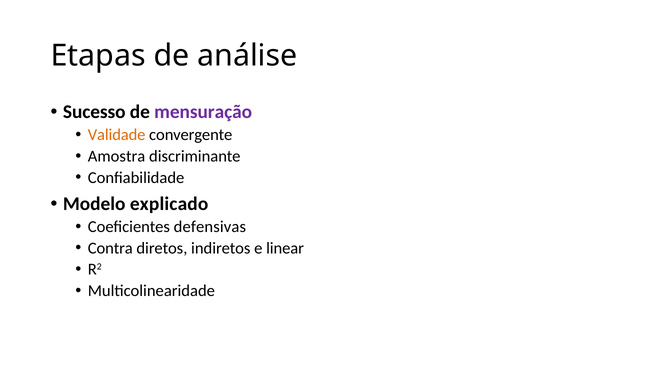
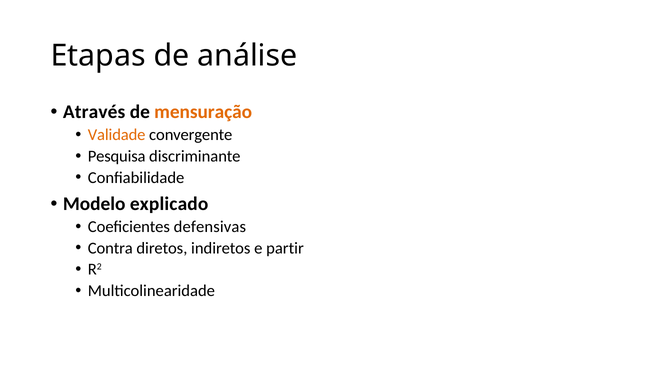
Sucesso: Sucesso -> Através
mensuração colour: purple -> orange
Amostra: Amostra -> Pesquisa
linear: linear -> partir
